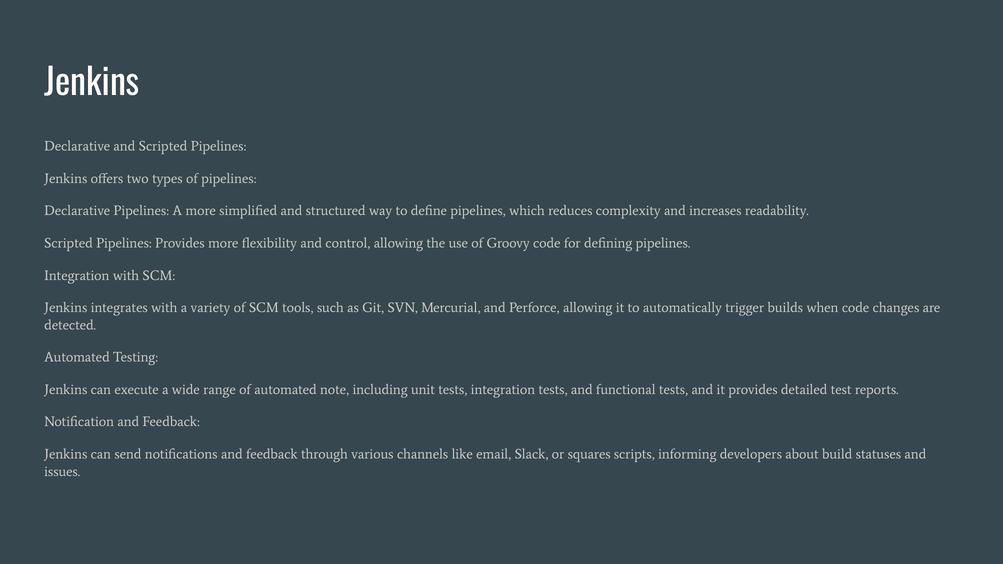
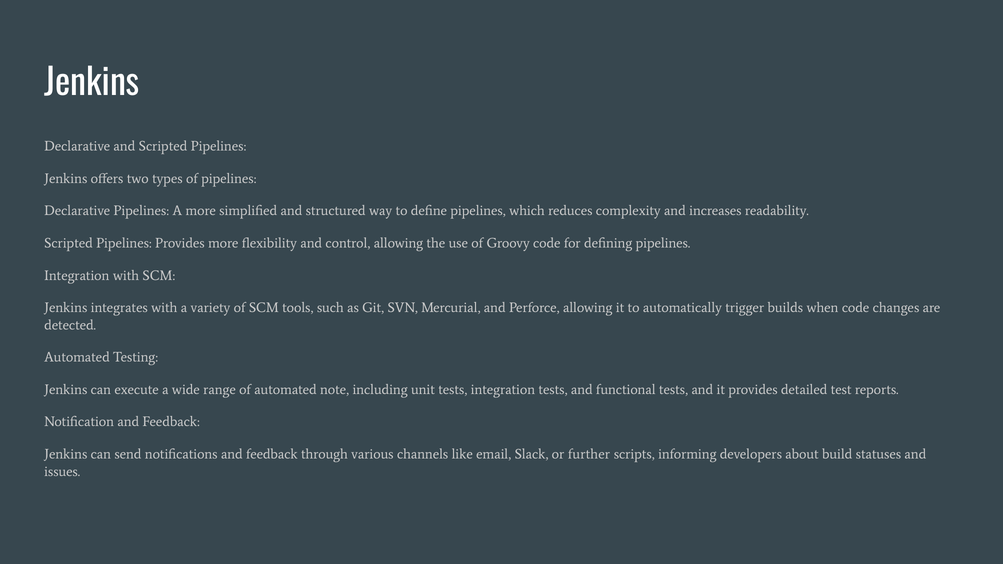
squares: squares -> further
